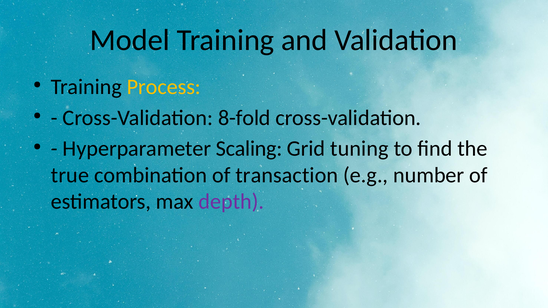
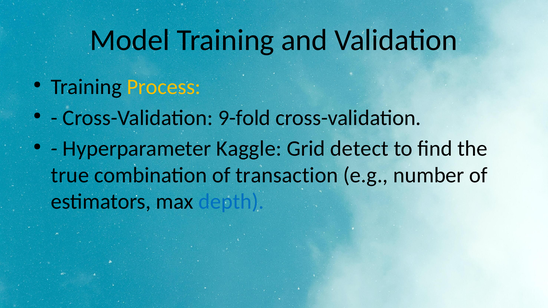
8-fold: 8-fold -> 9-fold
Scaling: Scaling -> Kaggle
tuning: tuning -> detect
depth colour: purple -> blue
